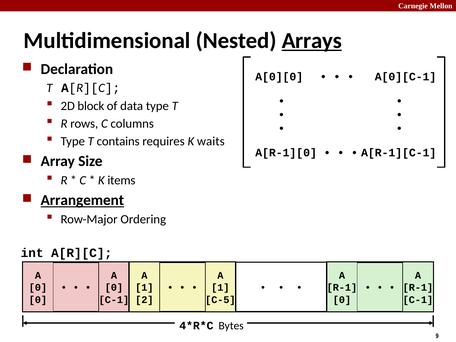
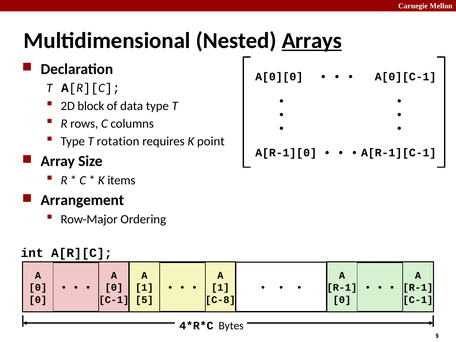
contains: contains -> rotation
waits: waits -> point
Arrangement underline: present -> none
2: 2 -> 5
C-5: C-5 -> C-8
